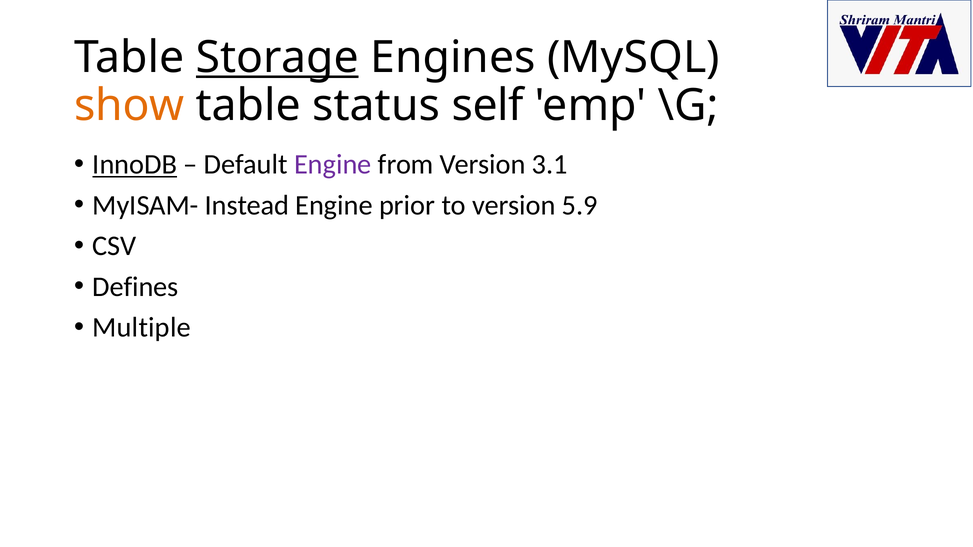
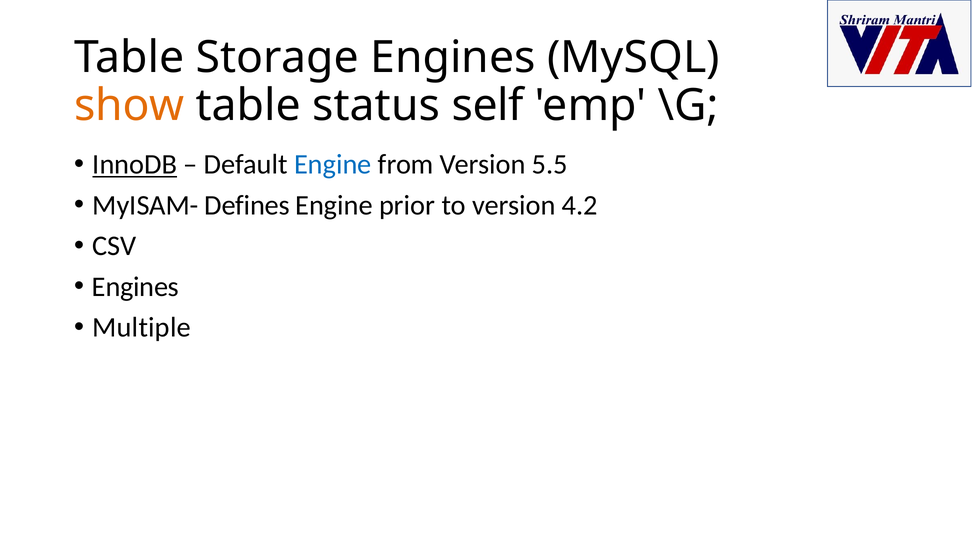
Storage underline: present -> none
Engine at (333, 165) colour: purple -> blue
3.1: 3.1 -> 5.5
Instead: Instead -> Defines
5.9: 5.9 -> 4.2
Defines at (135, 287): Defines -> Engines
